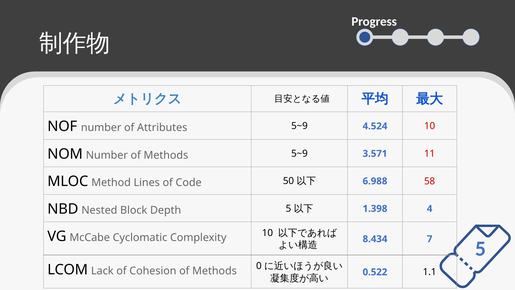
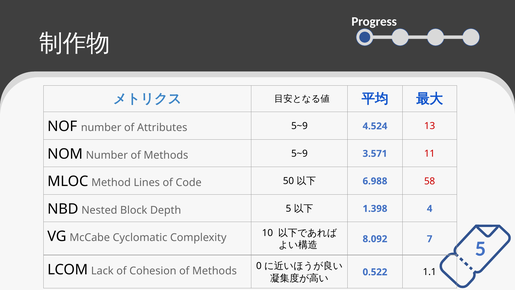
4.524 10: 10 -> 13
8.434: 8.434 -> 8.092
